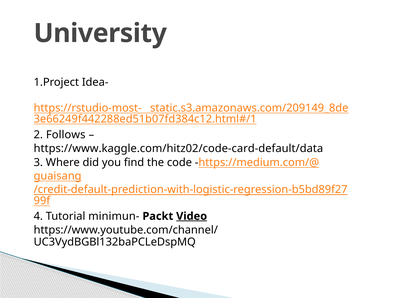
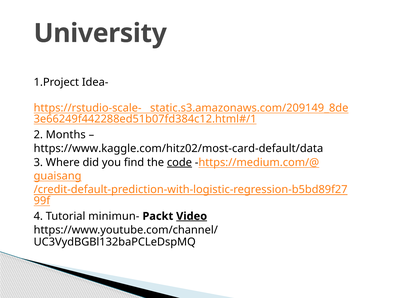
https://rstudio-most-: https://rstudio-most- -> https://rstudio-scale-
Follows: Follows -> Months
https://www.kaggle.com/hitz02/code-card-default/data: https://www.kaggle.com/hitz02/code-card-default/data -> https://www.kaggle.com/hitz02/most-card-default/data
code underline: none -> present
